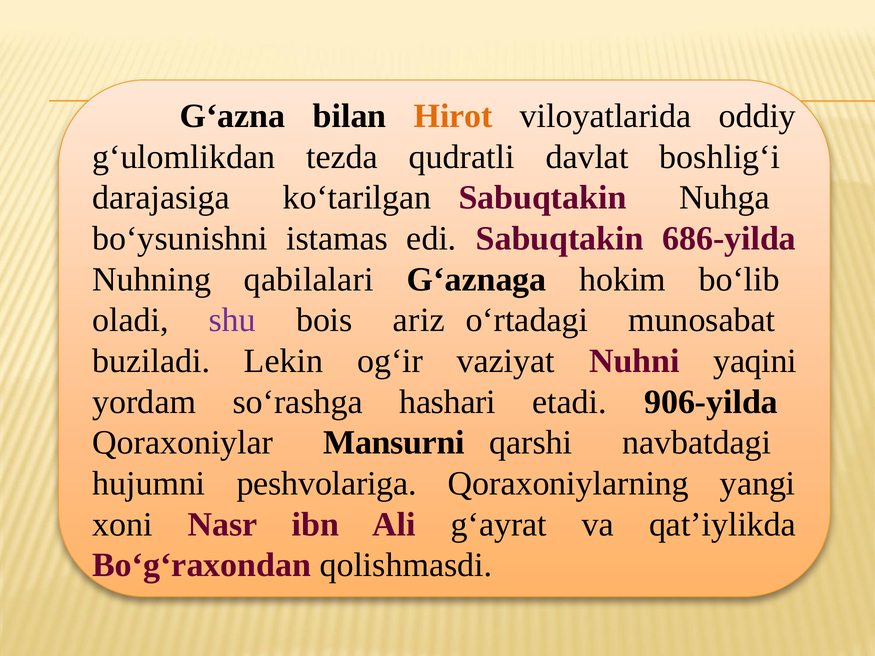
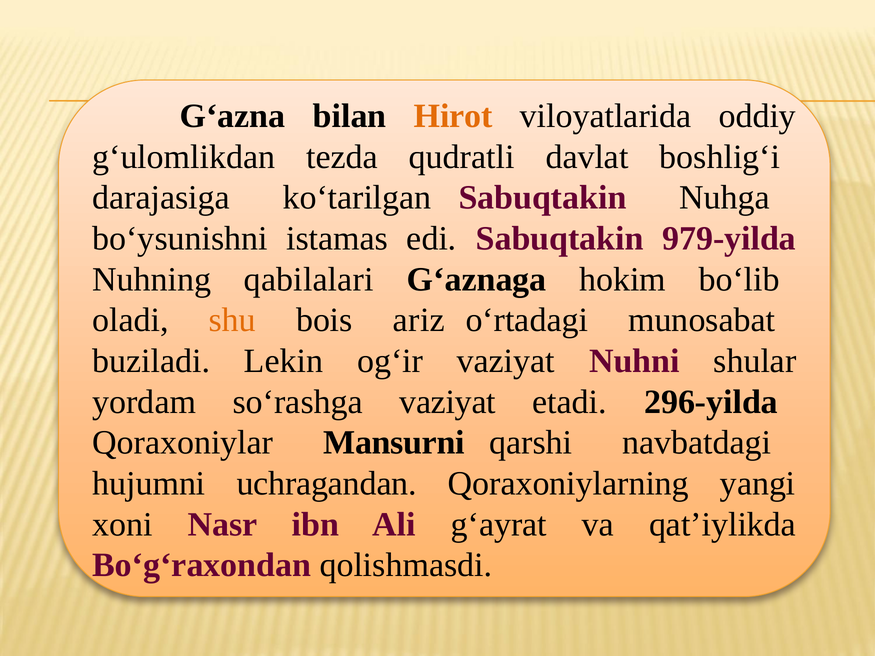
686-yilda: 686-yilda -> 979-yilda
shu colour: purple -> orange
yaqini: yaqini -> shular
so‘rashga hashari: hashari -> vaziyat
906-yilda: 906-yilda -> 296-yilda
peshvolariga: peshvolariga -> uchragandan
